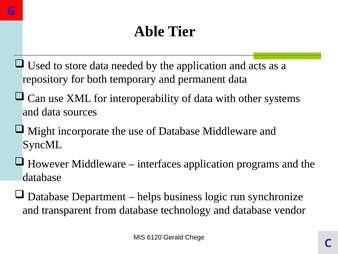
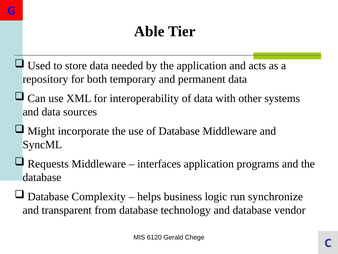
However: However -> Requests
Department: Department -> Complexity
